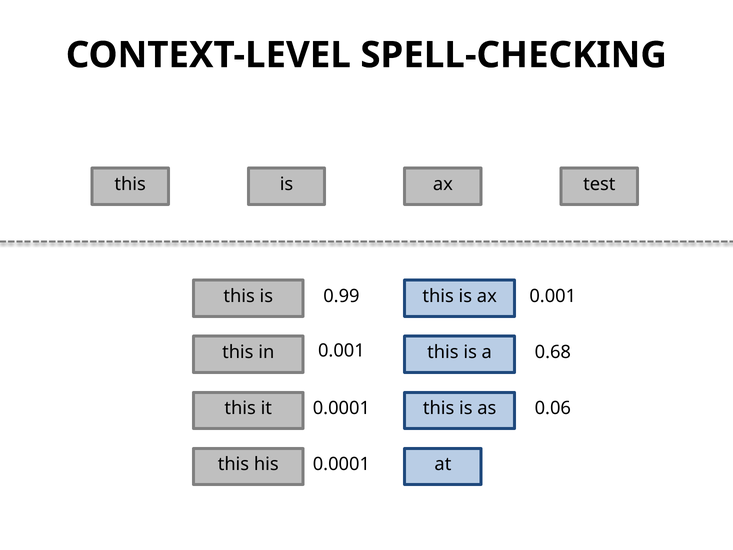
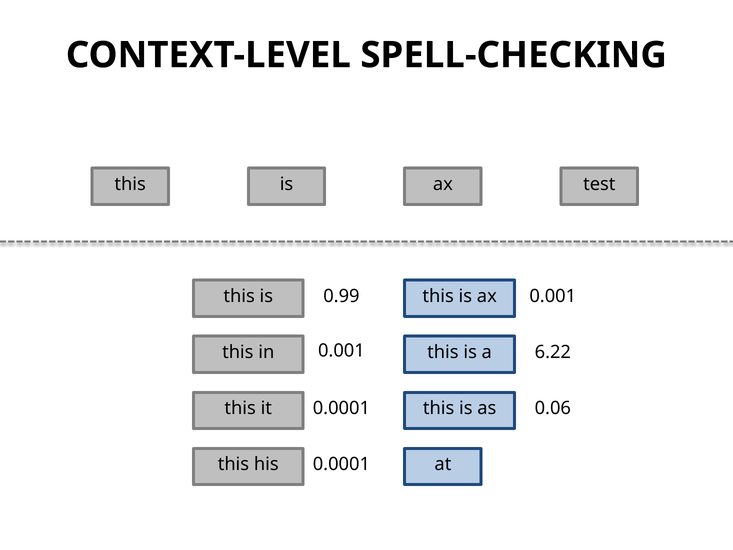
0.68: 0.68 -> 6.22
